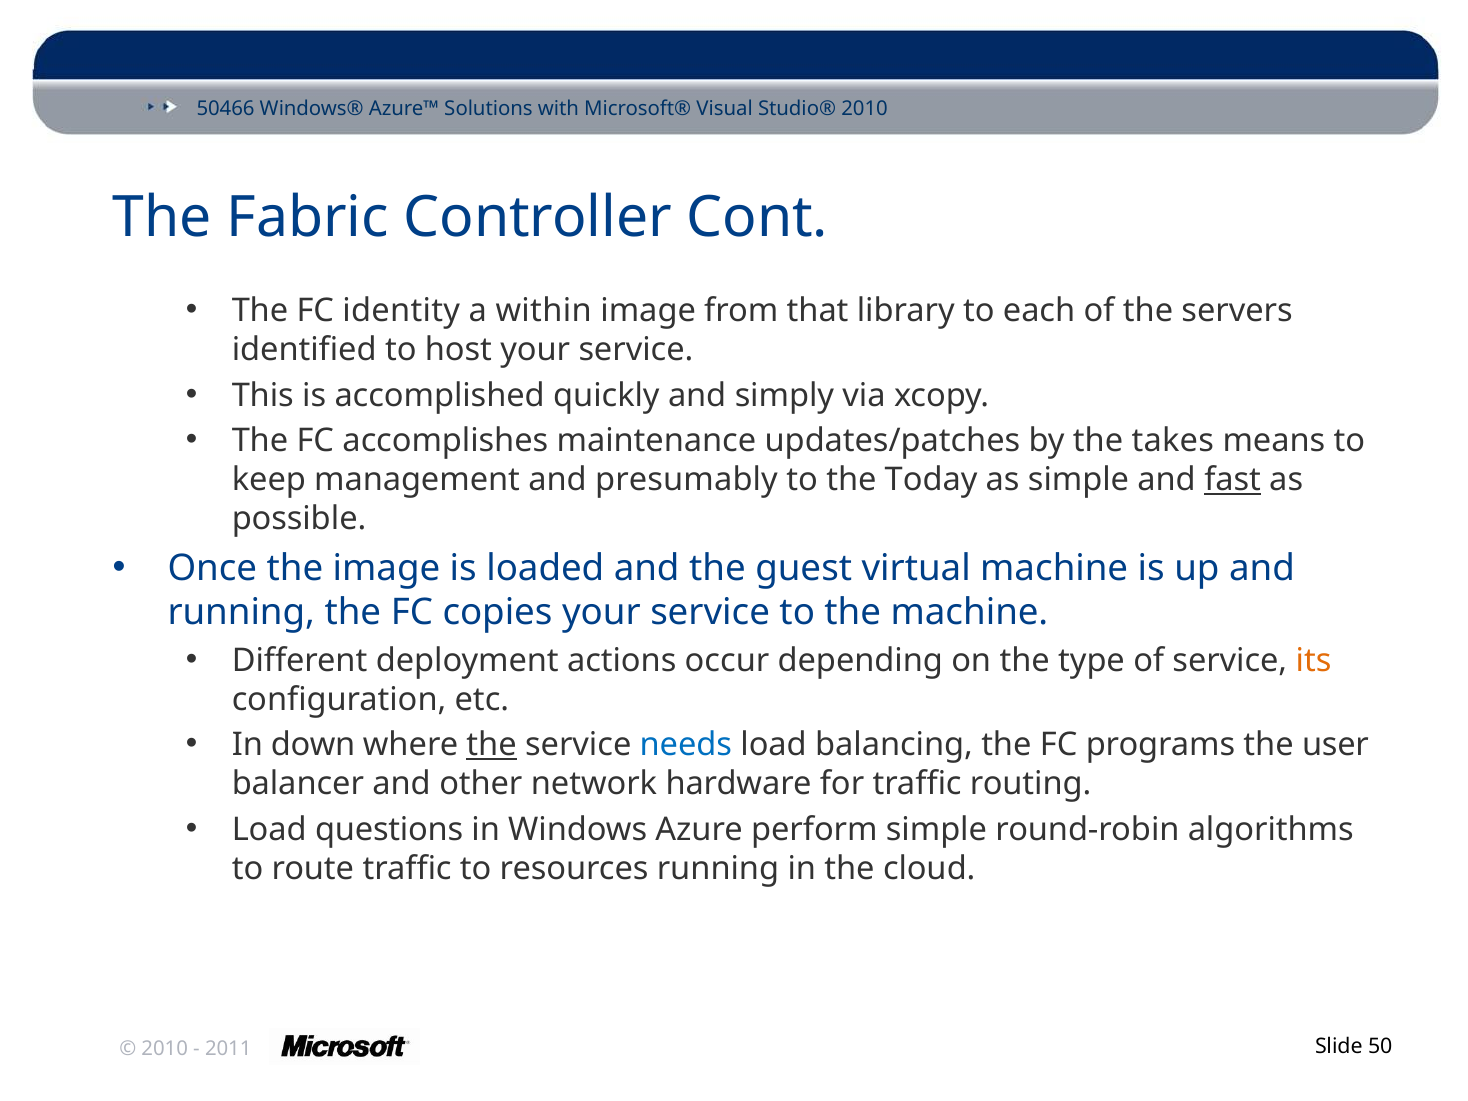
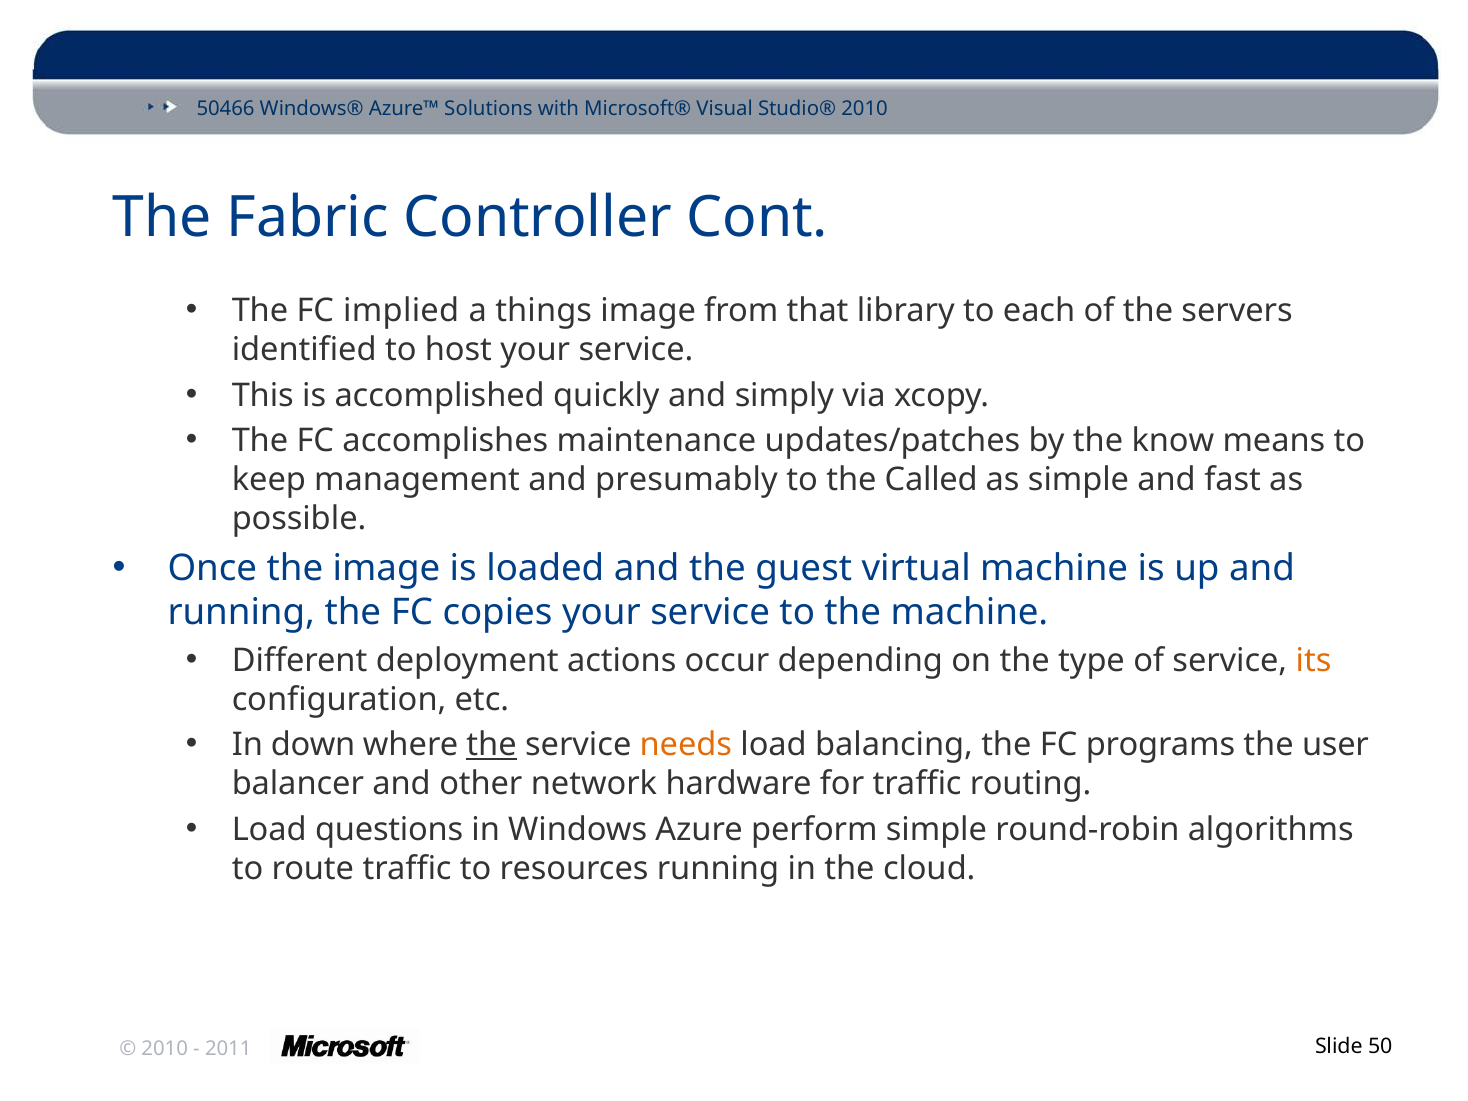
identity: identity -> implied
within: within -> things
takes: takes -> know
Today: Today -> Called
fast underline: present -> none
needs colour: blue -> orange
